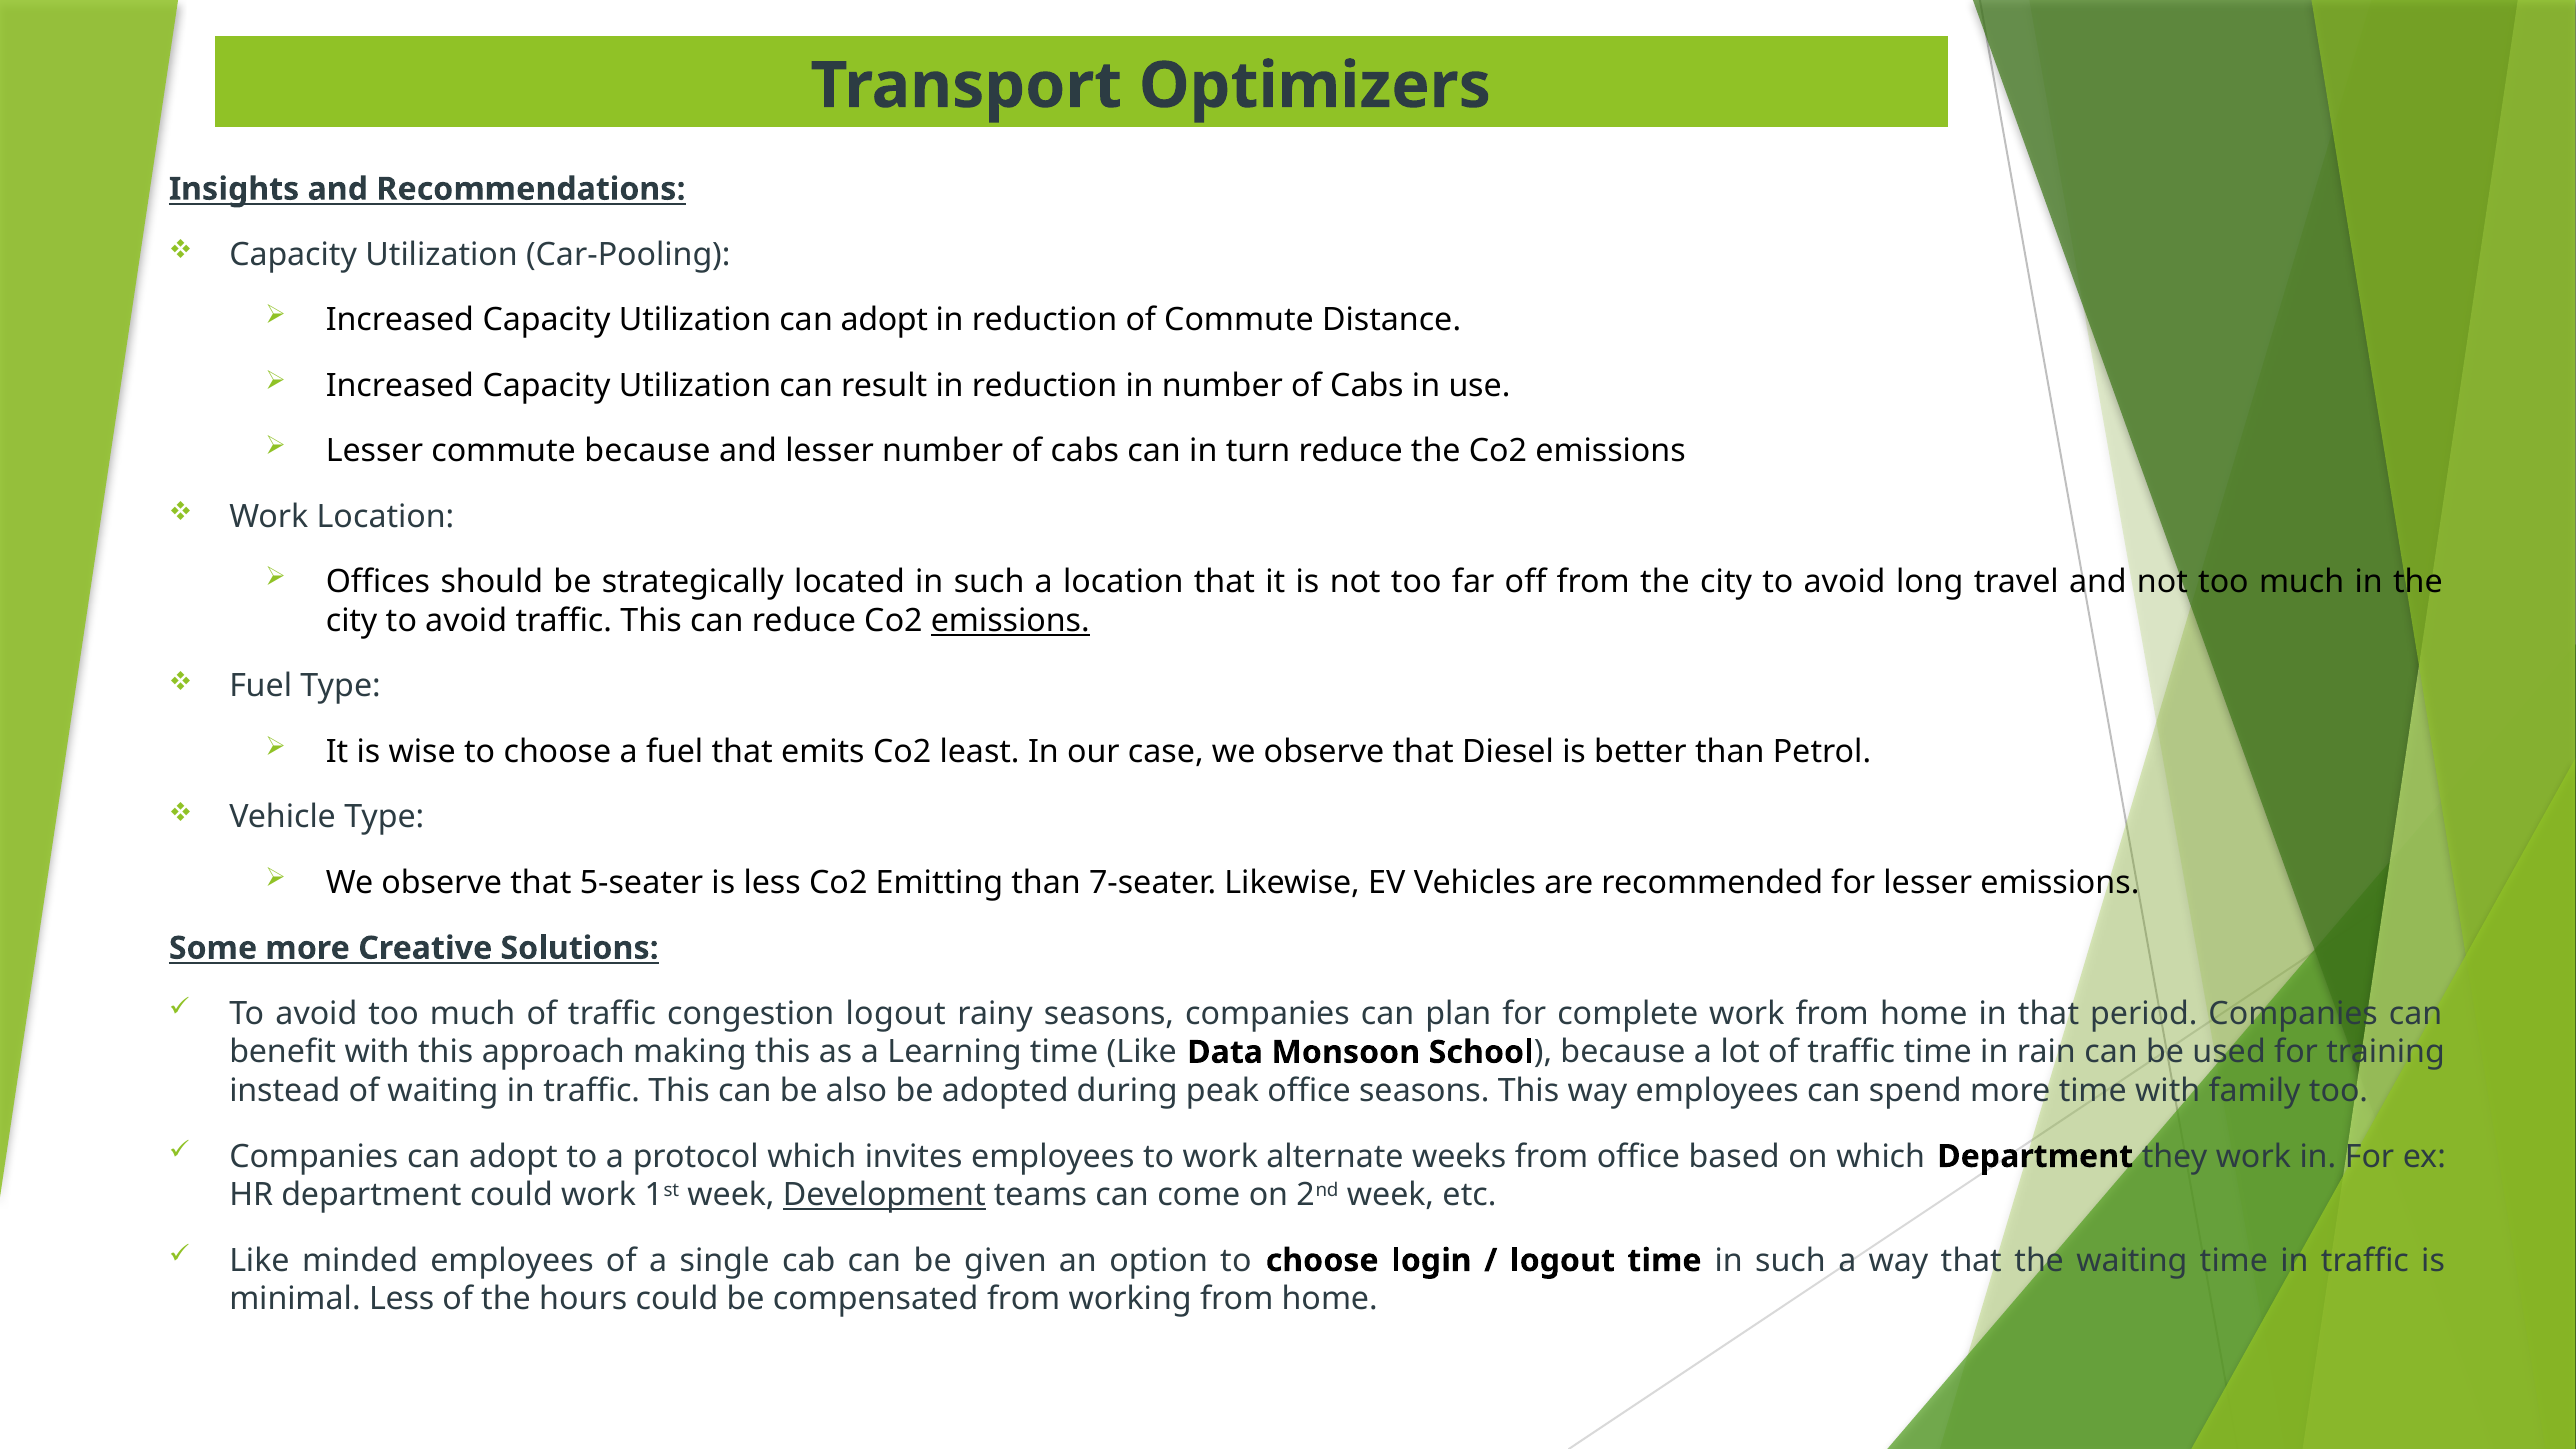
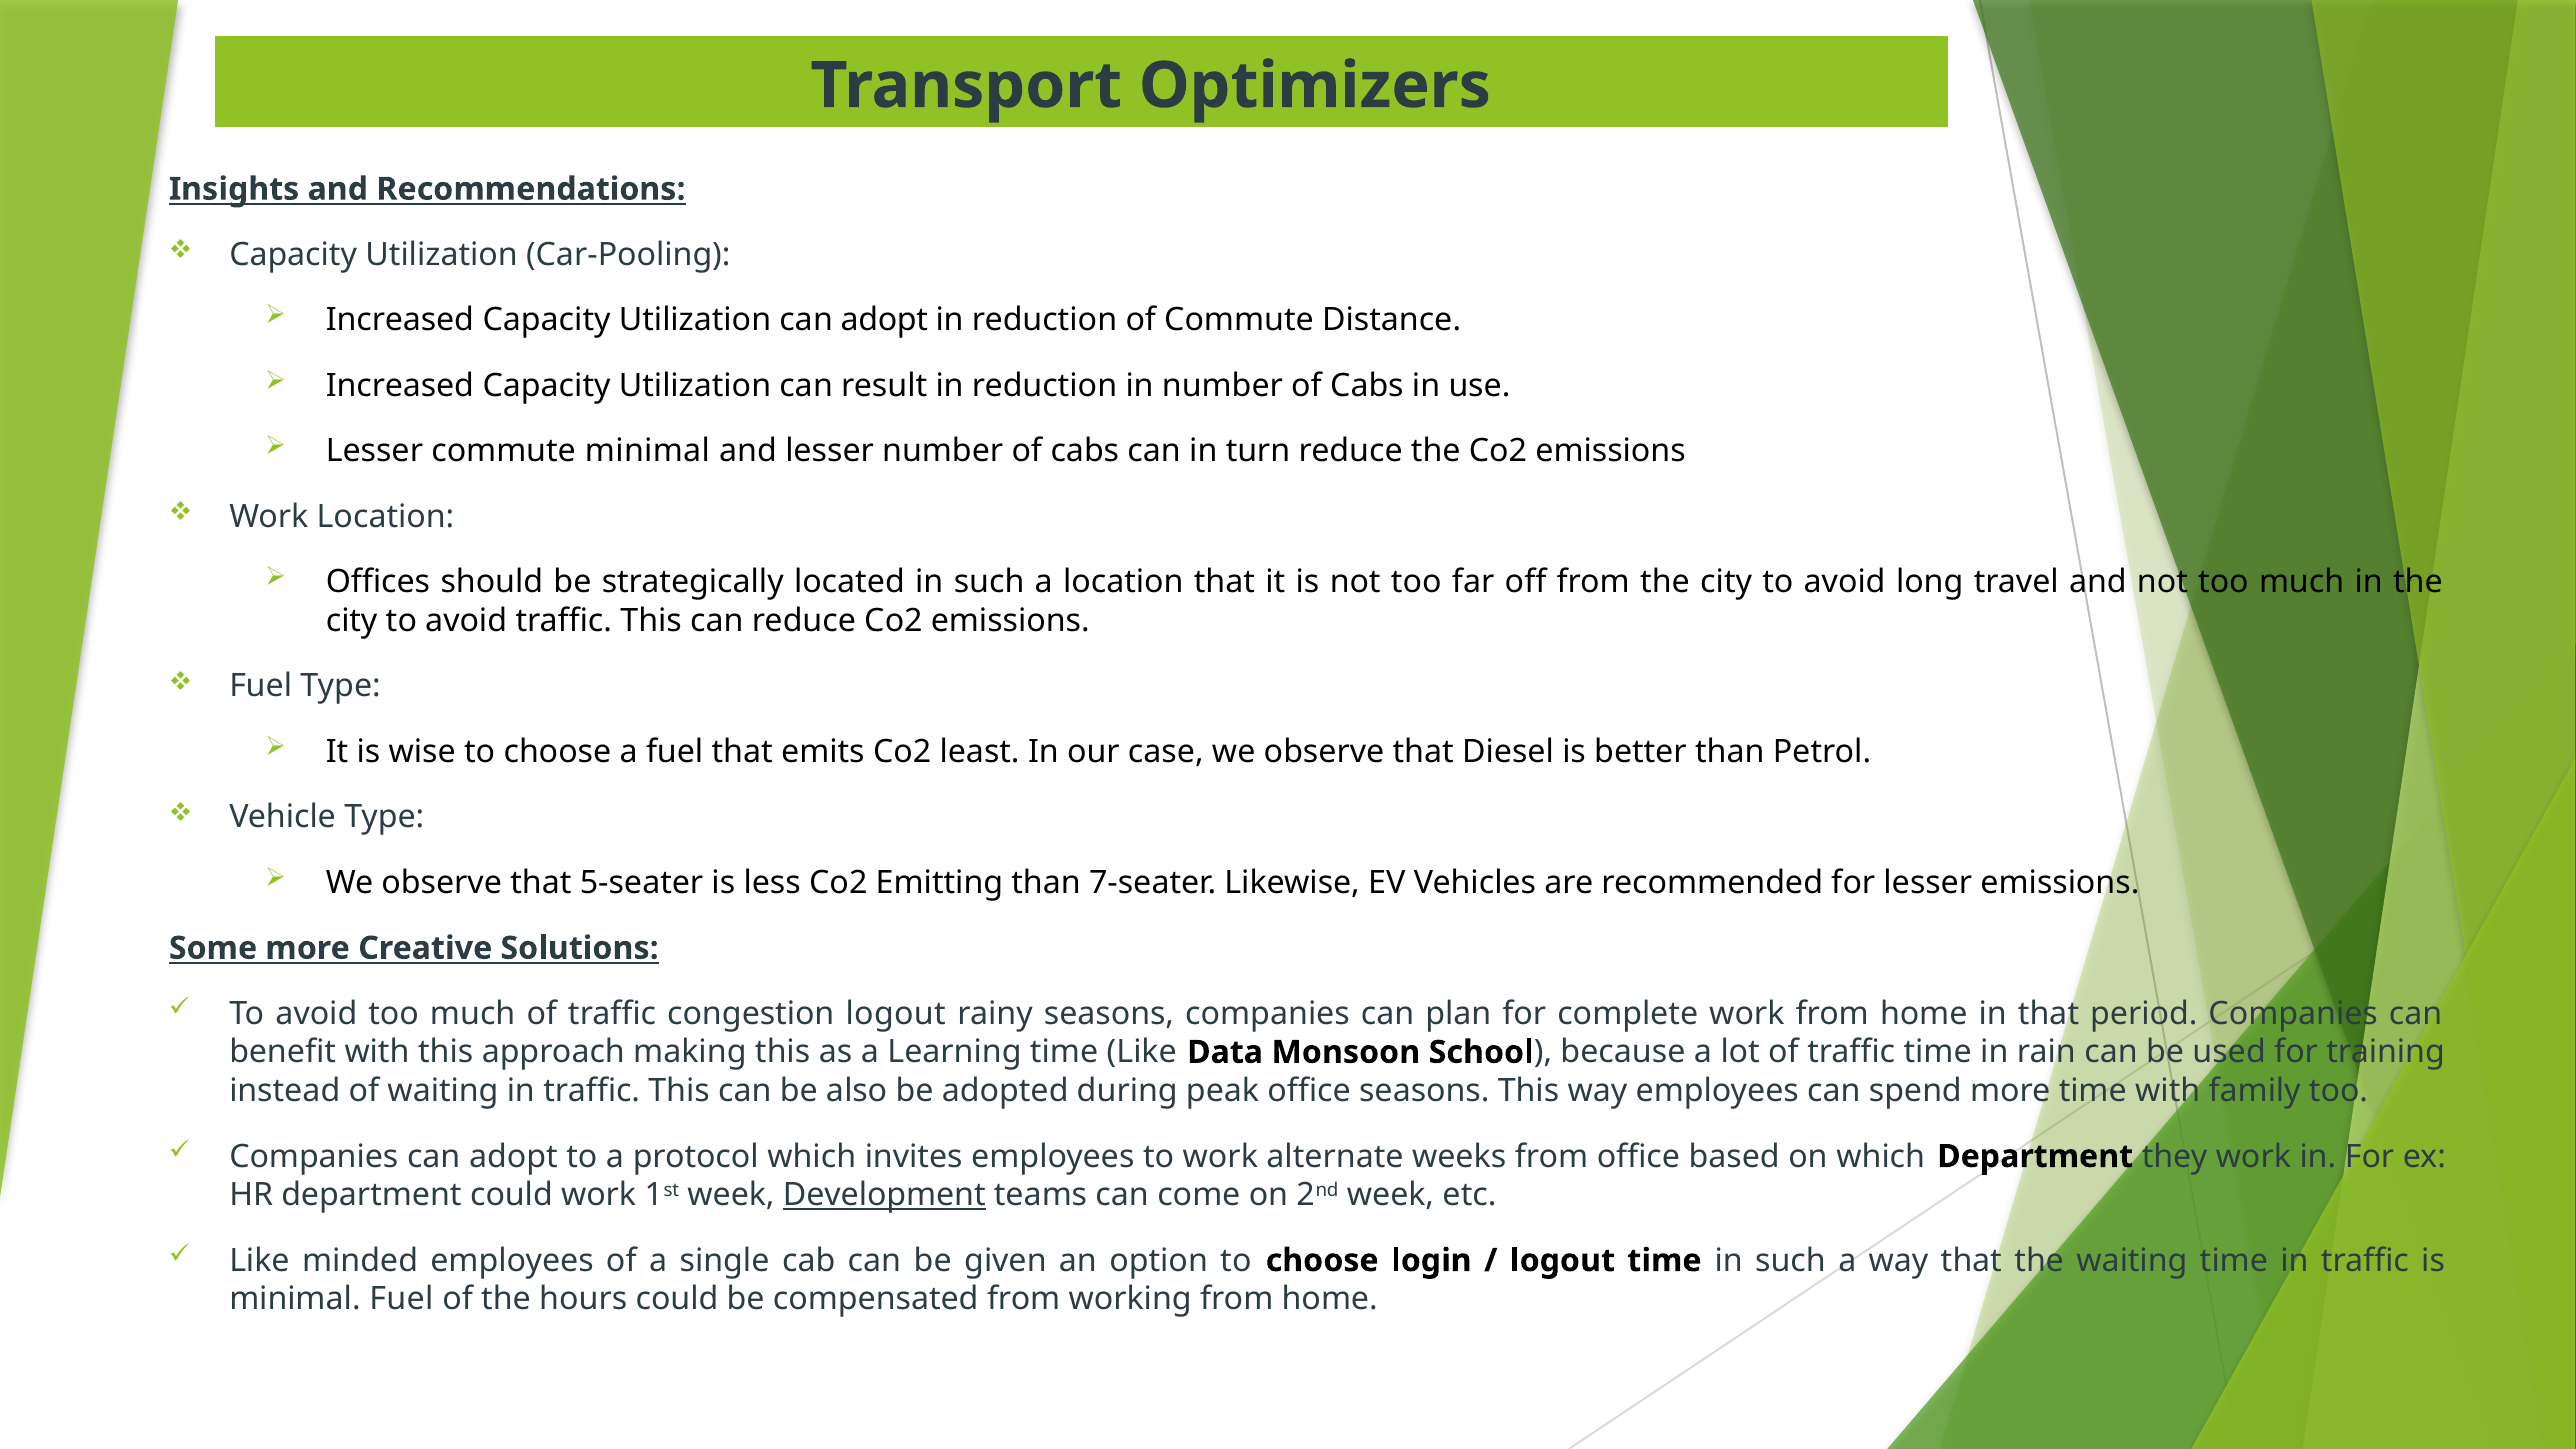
commute because: because -> minimal
emissions at (1010, 621) underline: present -> none
minimal Less: Less -> Fuel
